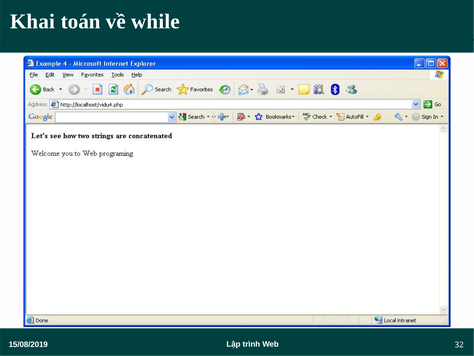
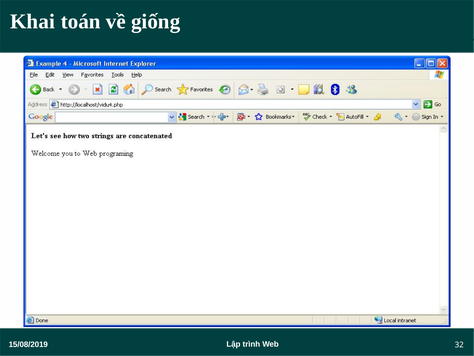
while: while -> giống
